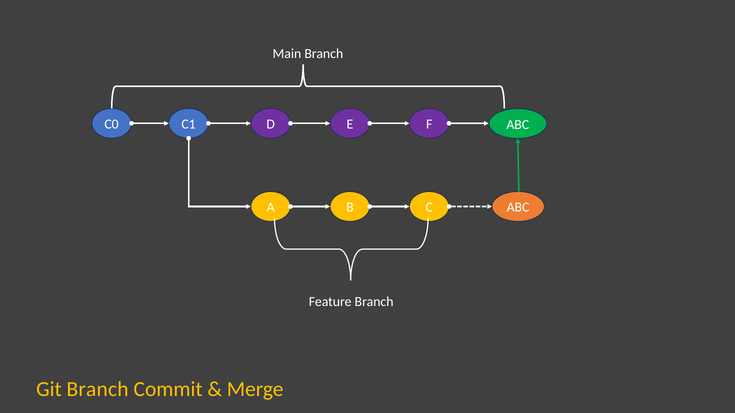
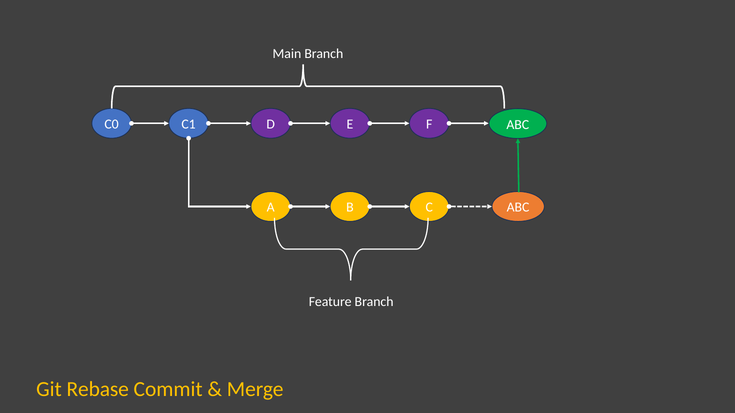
Git Branch: Branch -> Rebase
